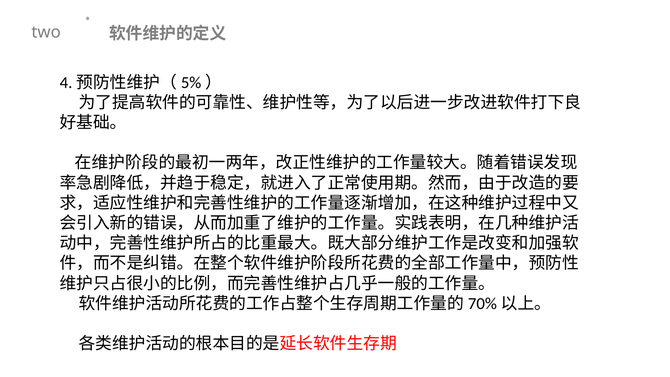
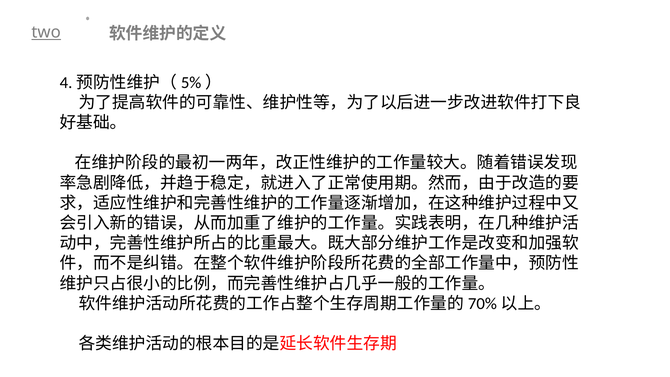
two underline: none -> present
